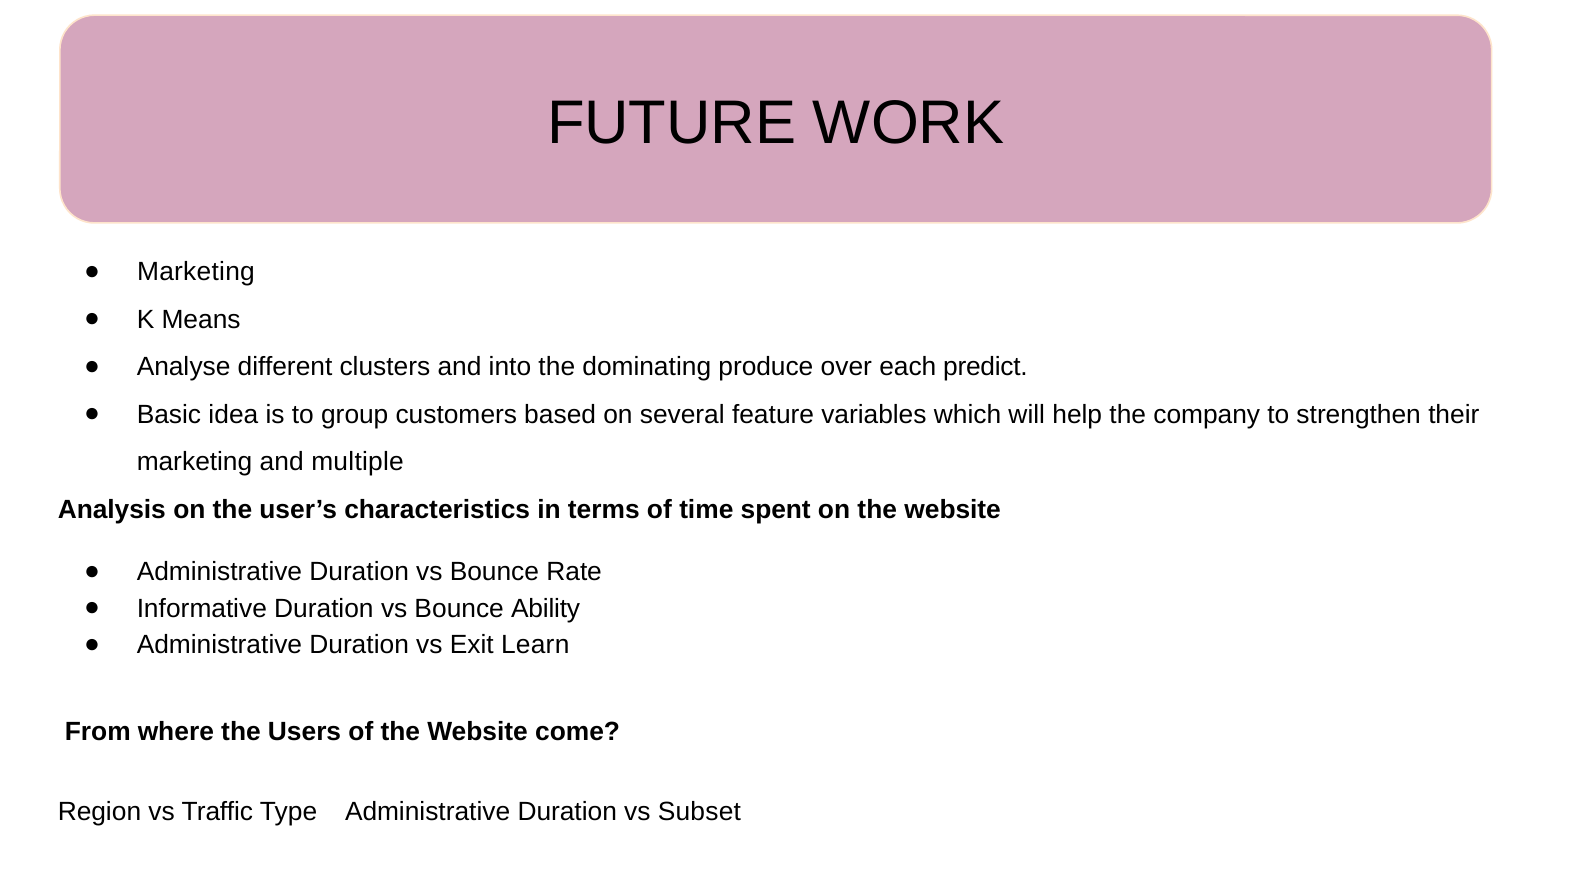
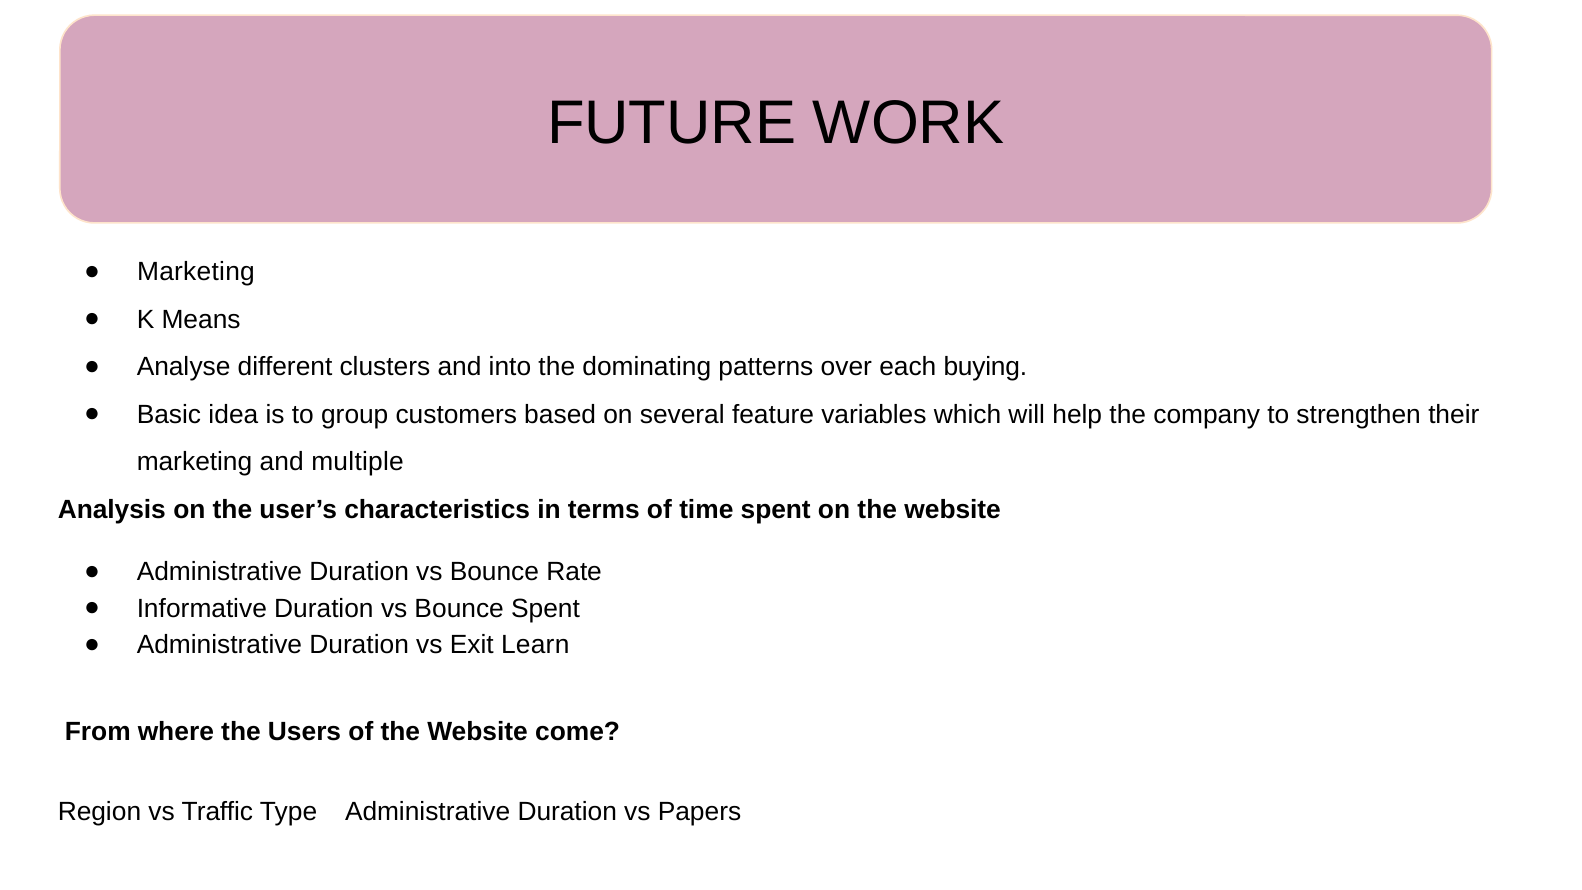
produce: produce -> patterns
predict: predict -> buying
Bounce Ability: Ability -> Spent
Subset: Subset -> Papers
